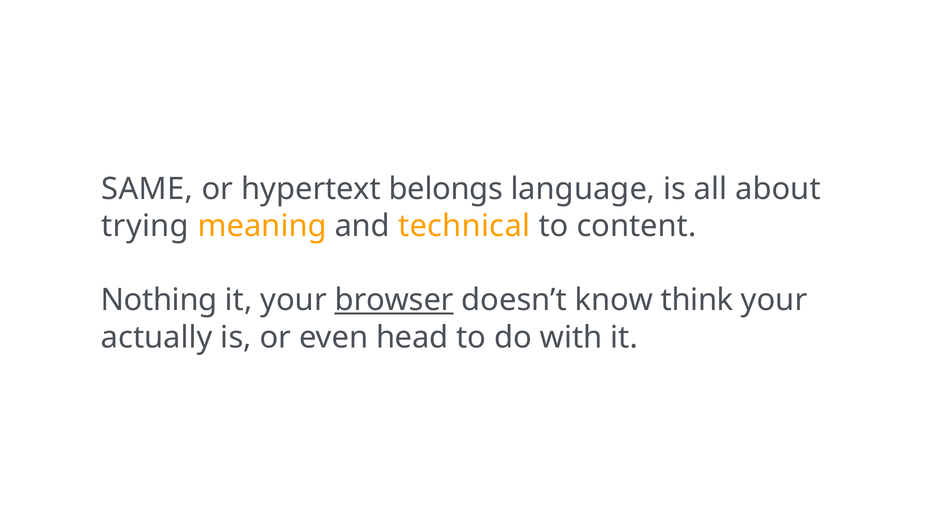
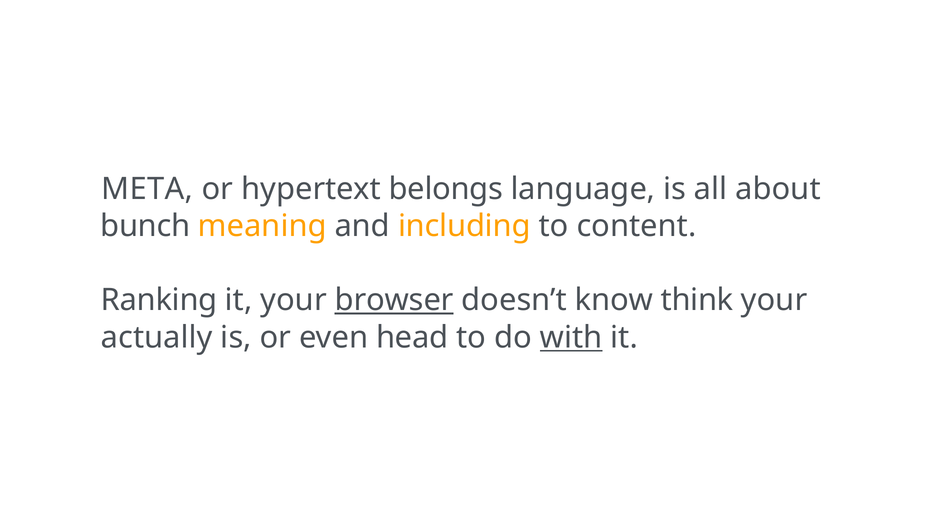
SAME: SAME -> META
trying: trying -> bunch
technical: technical -> including
Nothing: Nothing -> Ranking
with underline: none -> present
